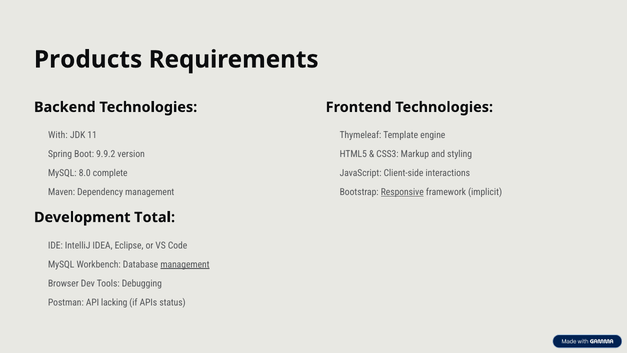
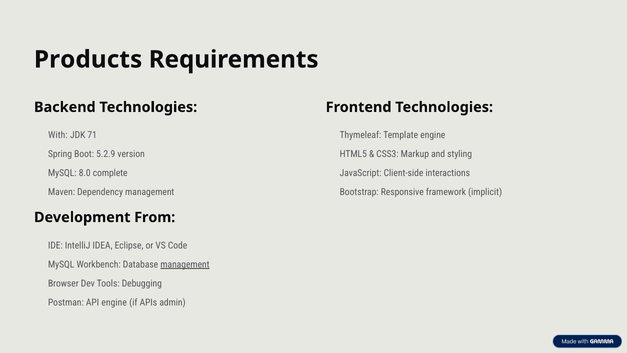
11: 11 -> 71
9.9.2: 9.9.2 -> 5.2.9
Responsive underline: present -> none
Total: Total -> From
API lacking: lacking -> engine
status: status -> admin
